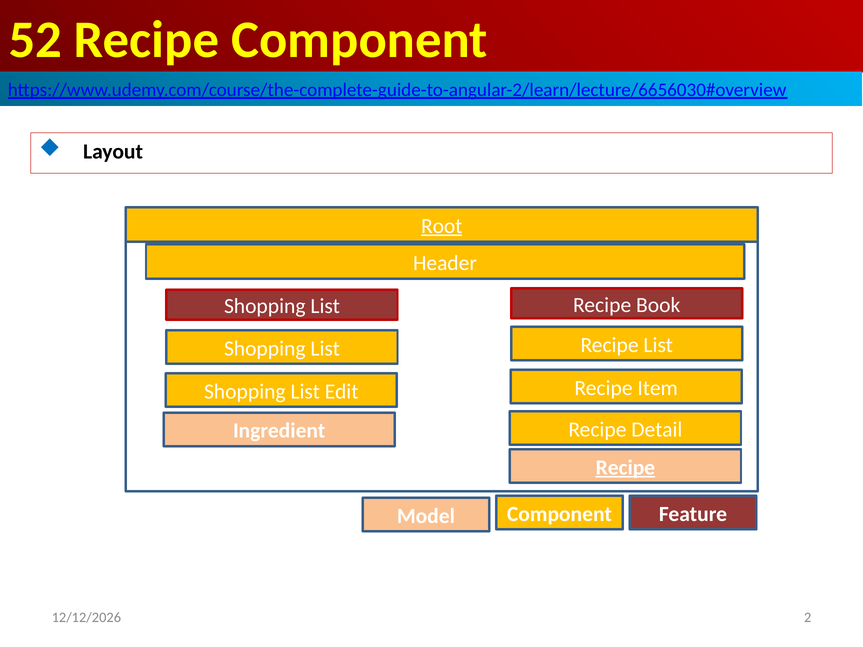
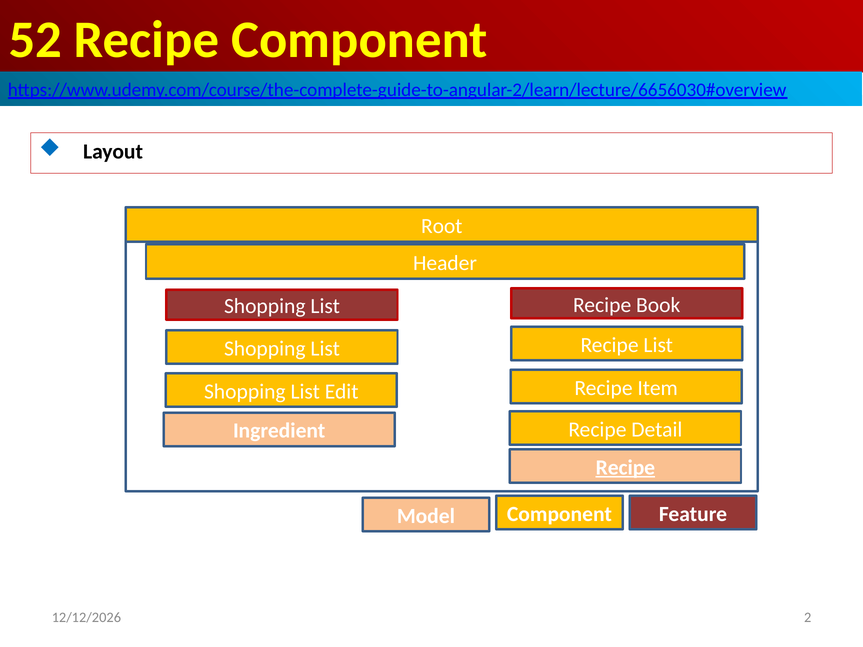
Root underline: present -> none
